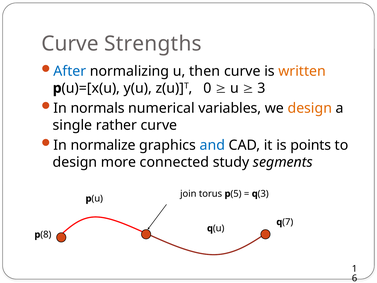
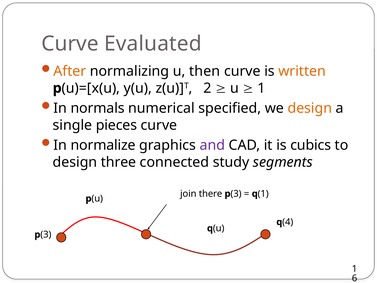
Strengths: Strengths -> Evaluated
After colour: blue -> orange
0: 0 -> 2
3 at (261, 88): 3 -> 1
variables: variables -> specified
rather: rather -> pieces
and colour: blue -> purple
points: points -> cubics
more: more -> three
torus: torus -> there
5 at (236, 194): 5 -> 3
3 at (263, 194): 3 -> 1
7: 7 -> 4
8 at (46, 234): 8 -> 3
